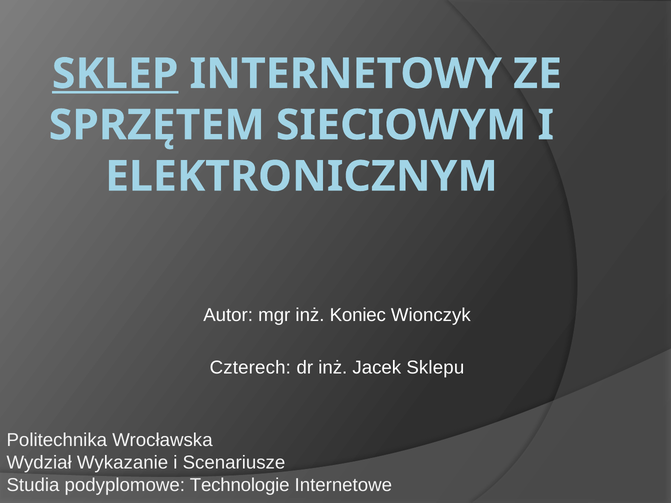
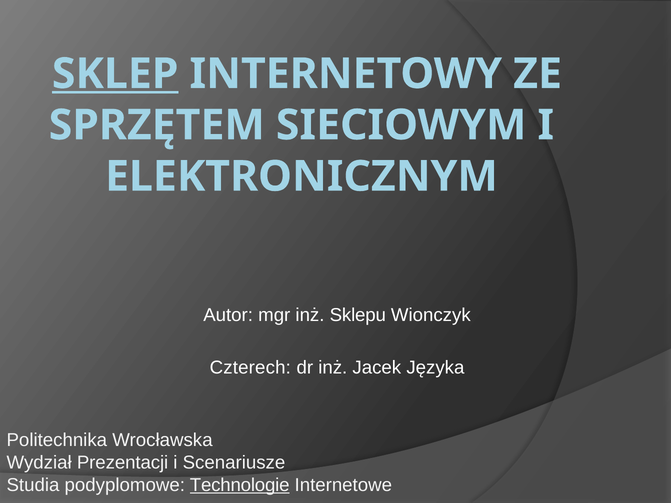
Koniec: Koniec -> Sklepu
Sklepu: Sklepu -> Języka
Wykazanie: Wykazanie -> Prezentacji
Technologie underline: none -> present
